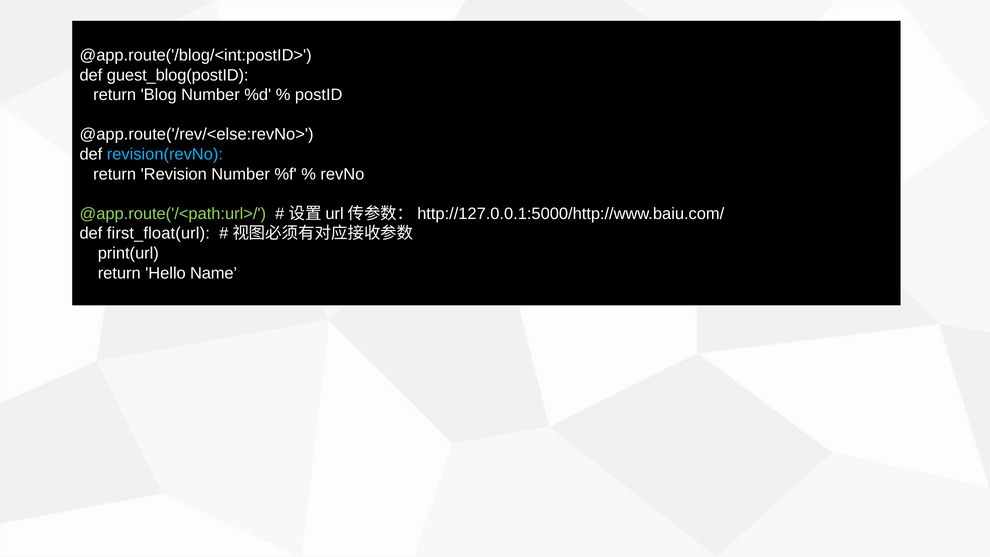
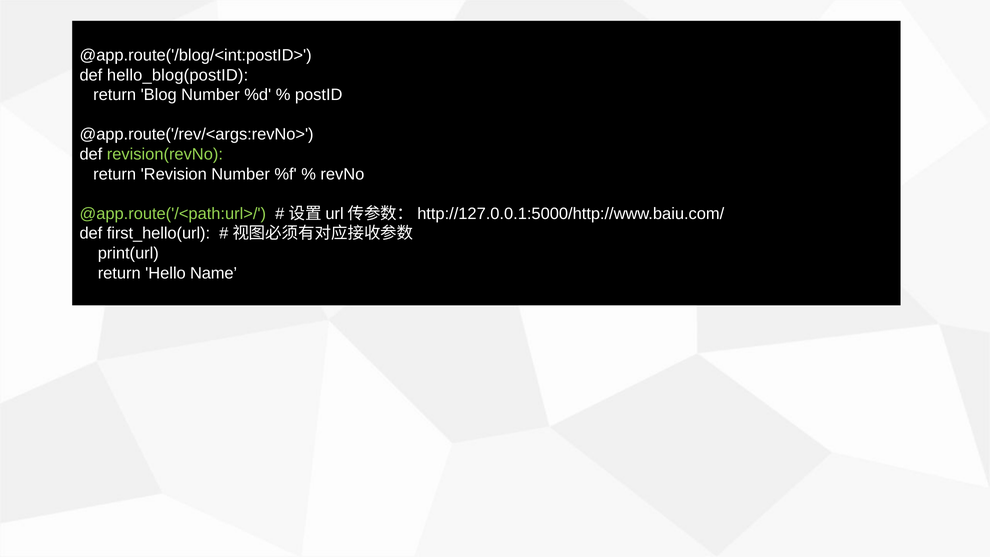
guest_blog(postID: guest_blog(postID -> hello_blog(postID
@app.route('/rev/<else:revNo>: @app.route('/rev/<else:revNo> -> @app.route('/rev/<args:revNo>
revision(revNo colour: light blue -> light green
first_float(url: first_float(url -> first_hello(url
